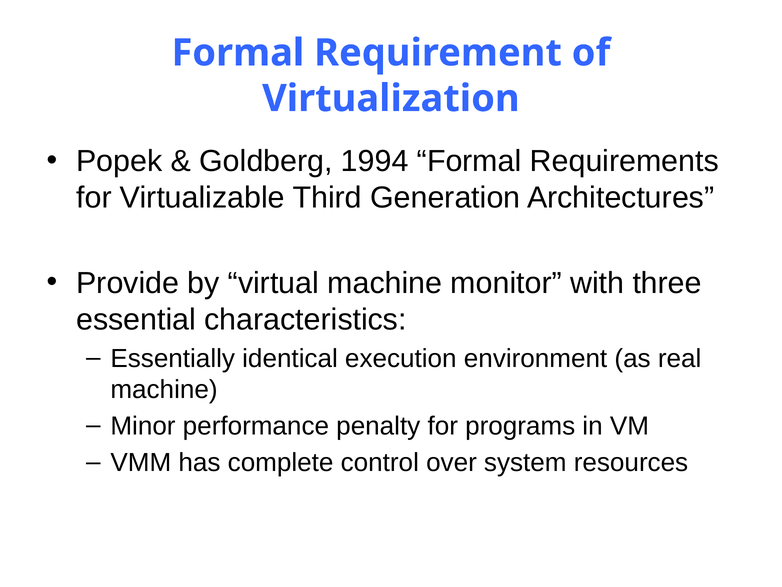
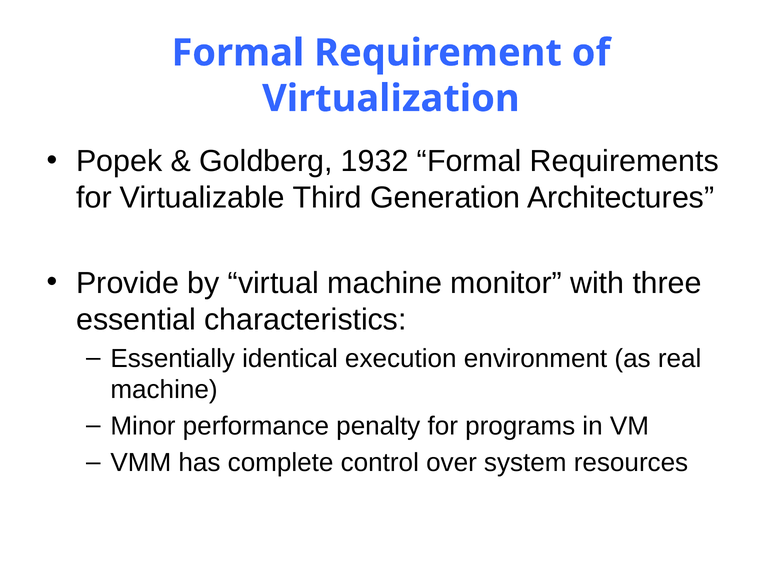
1994: 1994 -> 1932
